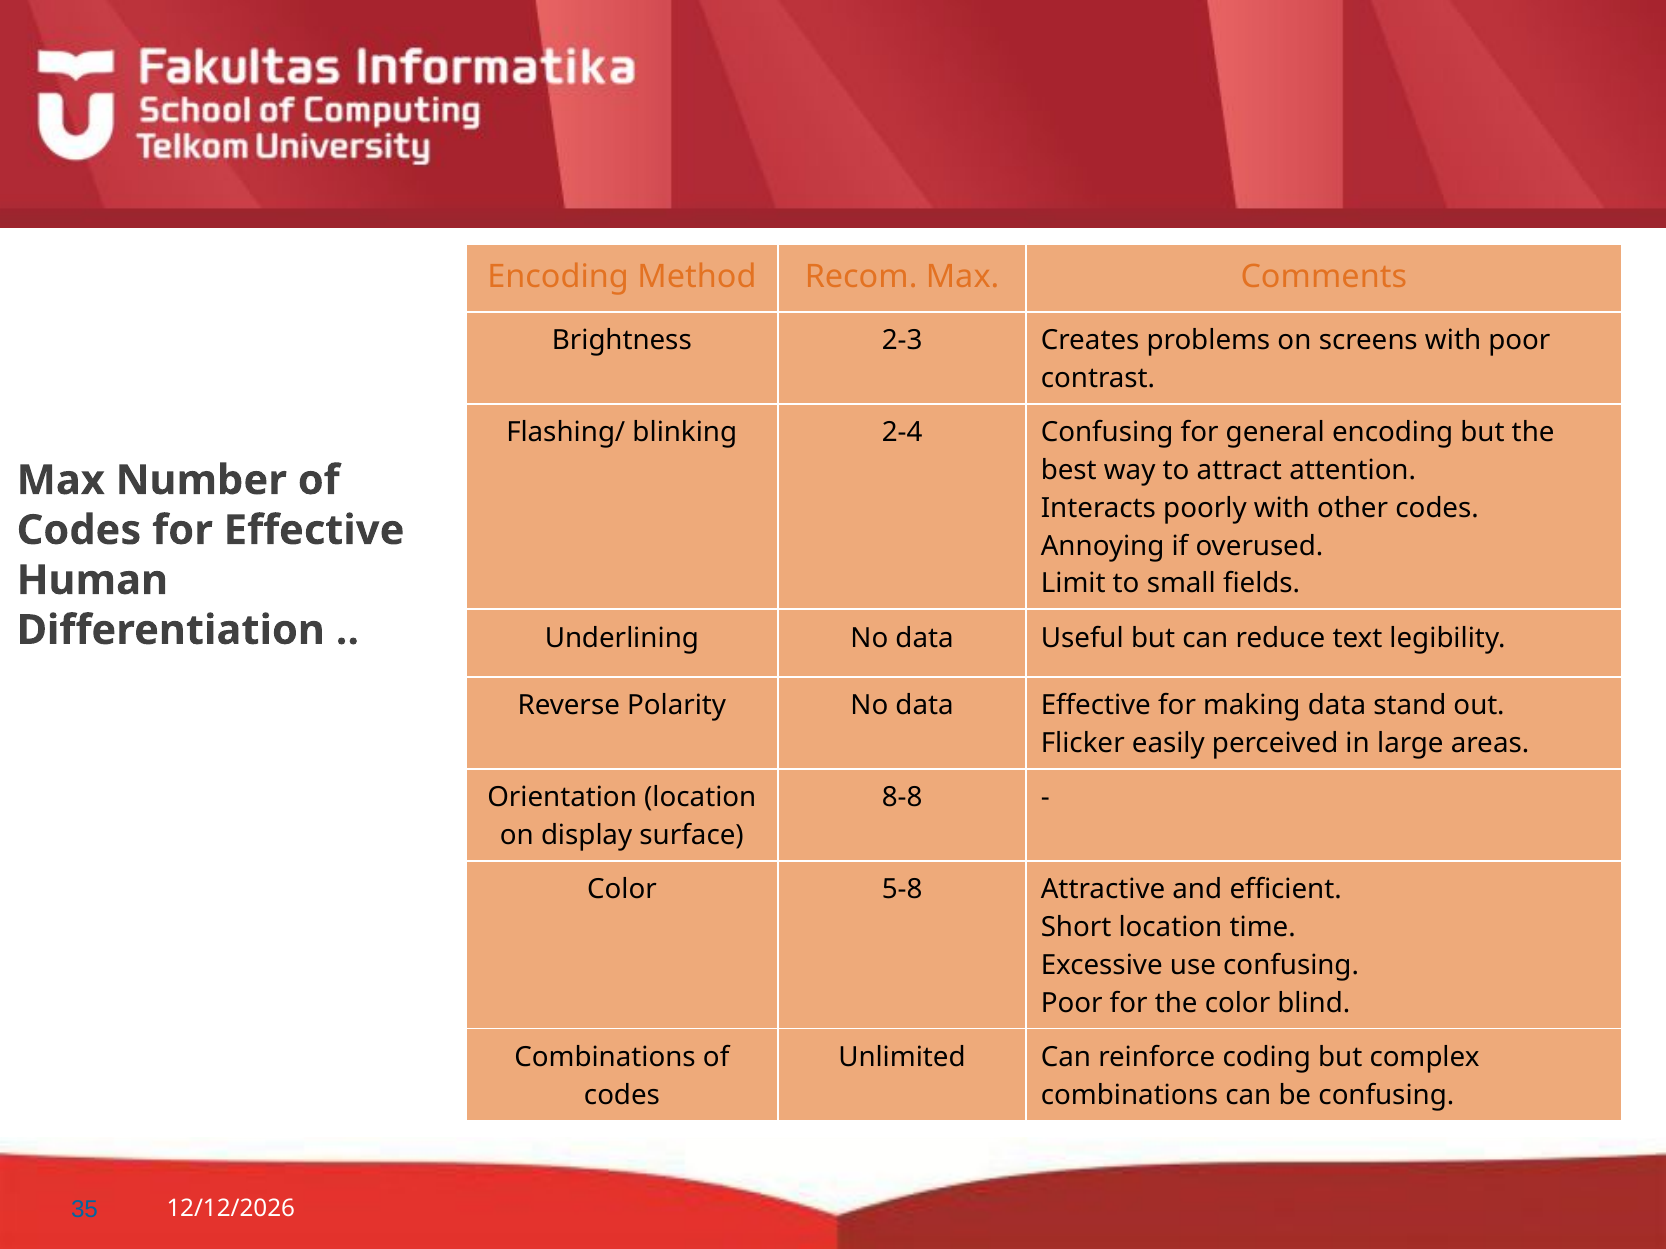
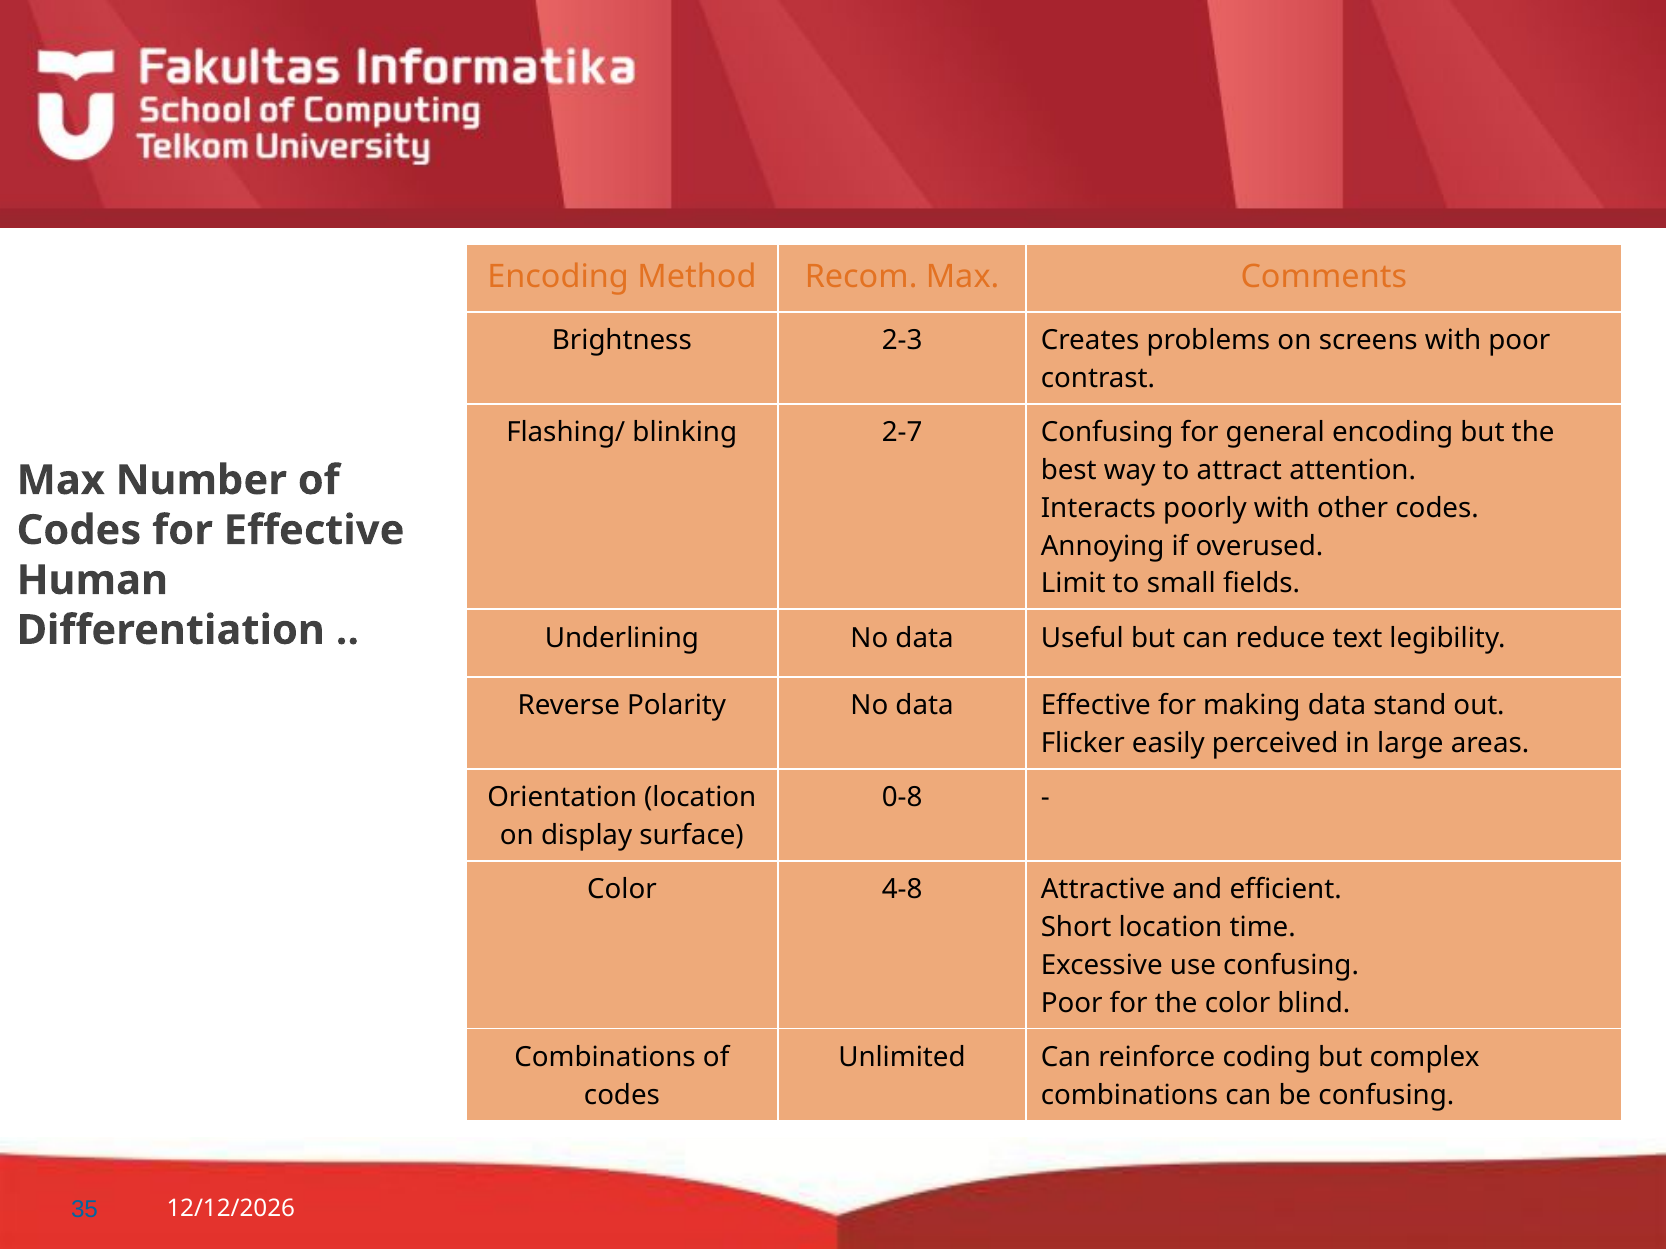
2-4: 2-4 -> 2-7
8-8: 8-8 -> 0-8
5-8: 5-8 -> 4-8
